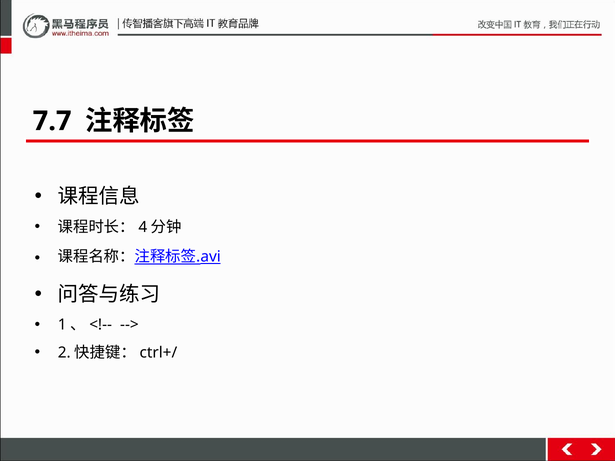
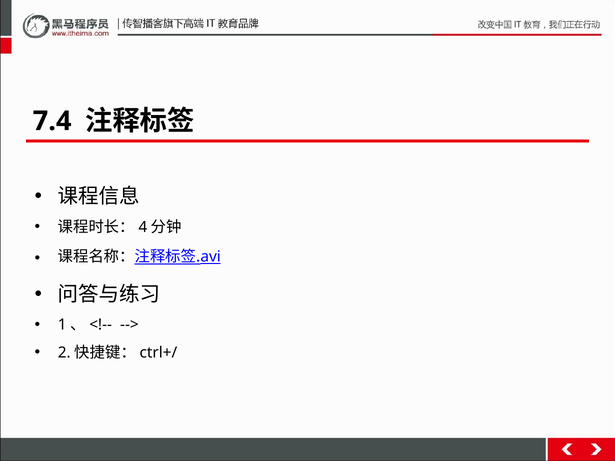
7.7: 7.7 -> 7.4
